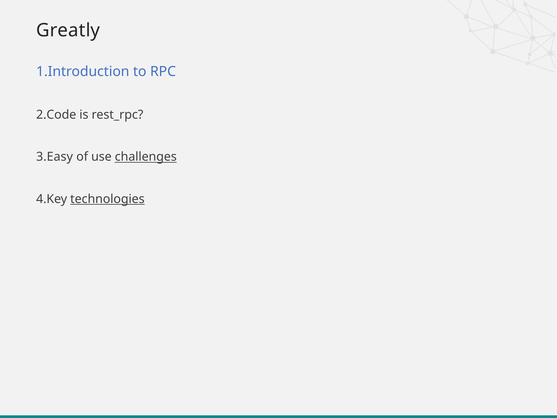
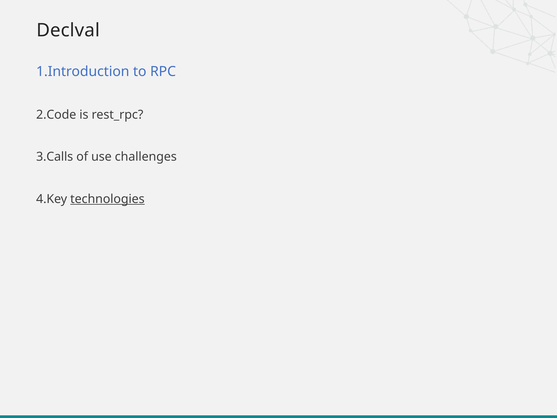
Greatly: Greatly -> Declval
3.Easy: 3.Easy -> 3.Calls
challenges underline: present -> none
